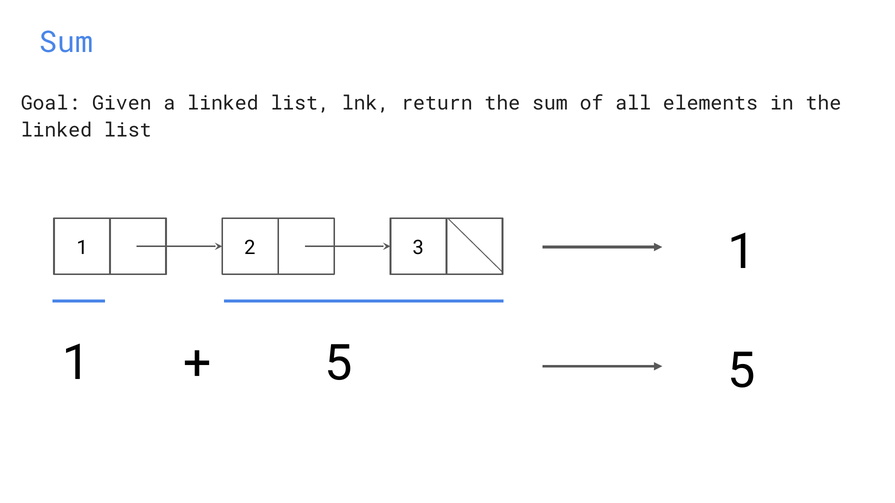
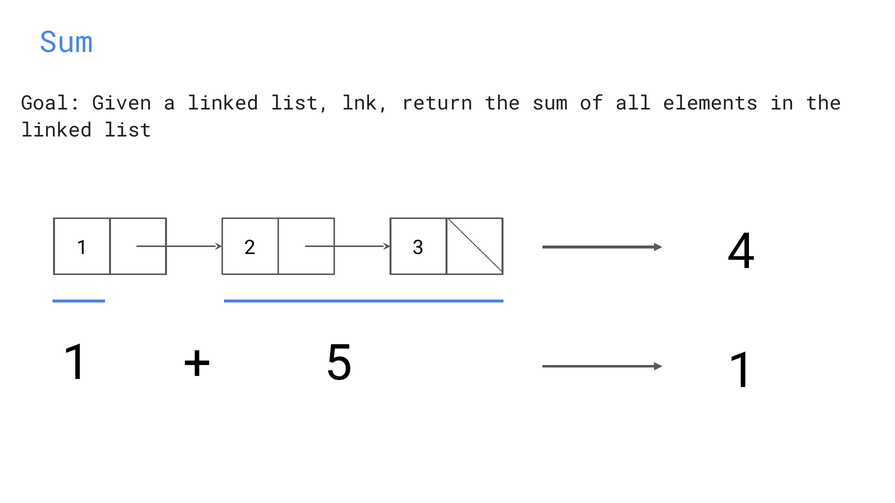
3 1: 1 -> 4
5 at (742, 371): 5 -> 1
